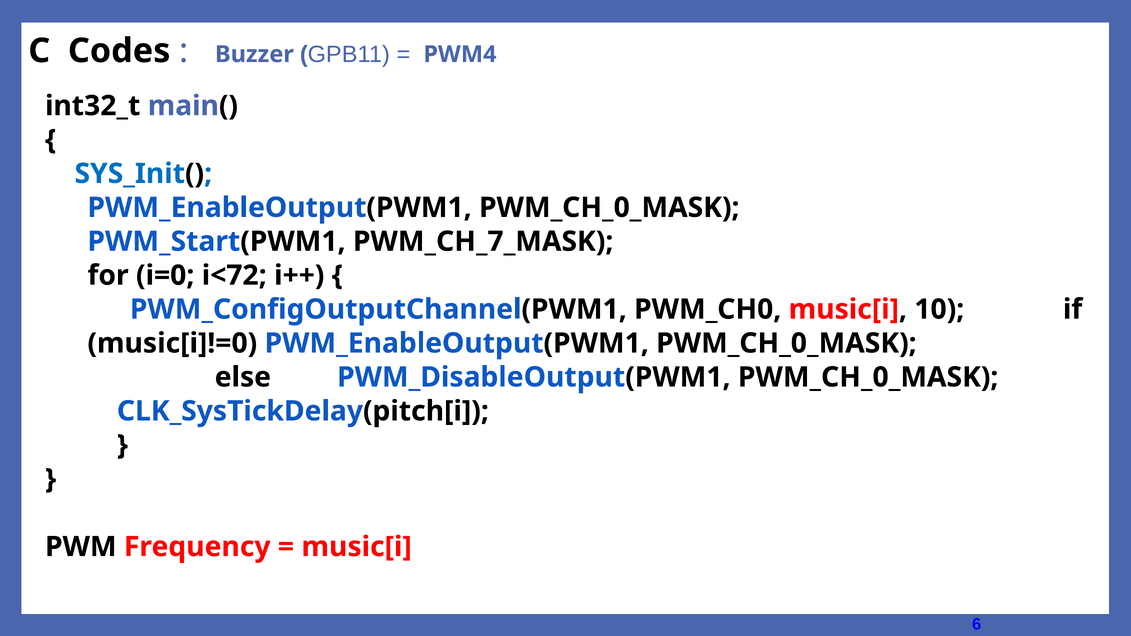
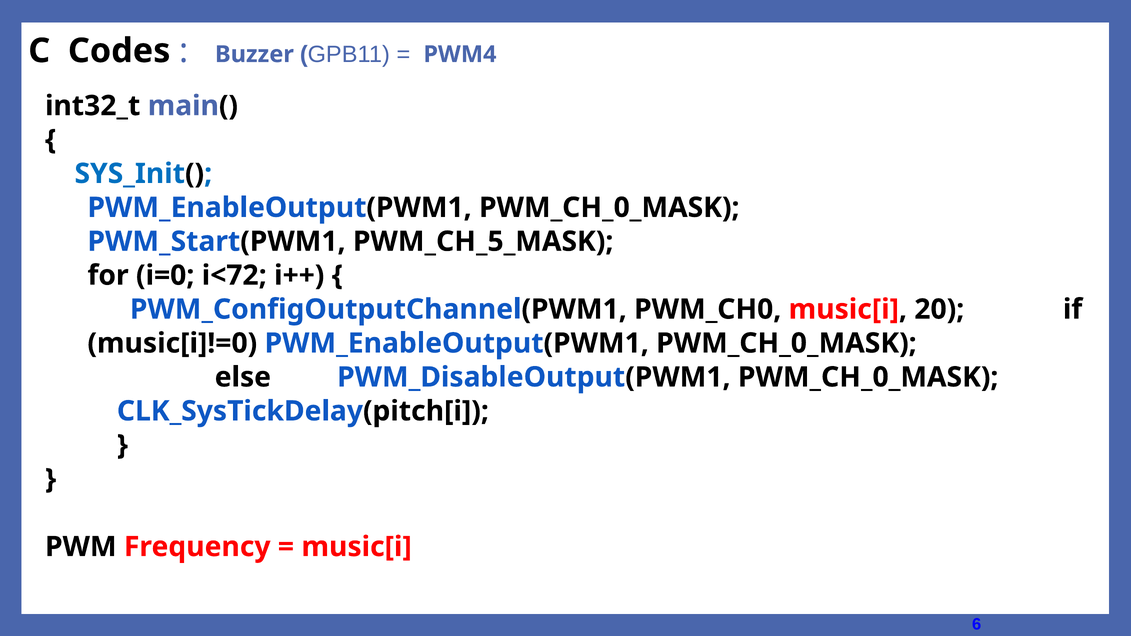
PWM_CH_7_MASK: PWM_CH_7_MASK -> PWM_CH_5_MASK
10: 10 -> 20
